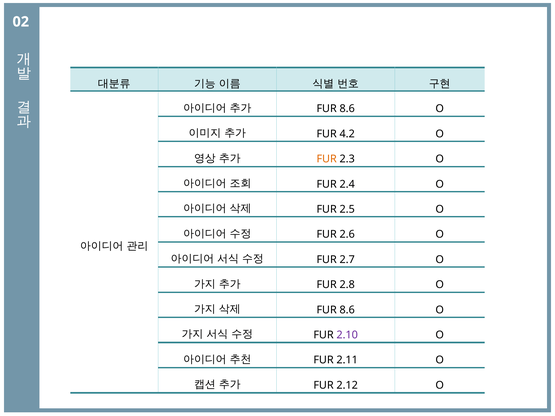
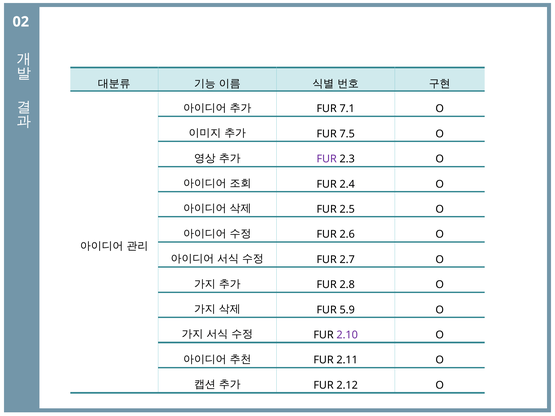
8.6 at (347, 109): 8.6 -> 7.1
4.2: 4.2 -> 7.5
FUR at (327, 159) colour: orange -> purple
8.6 at (347, 310): 8.6 -> 5.9
